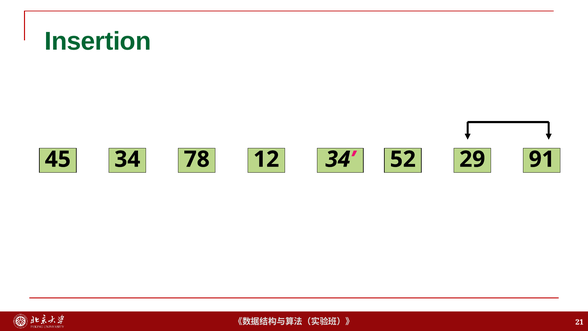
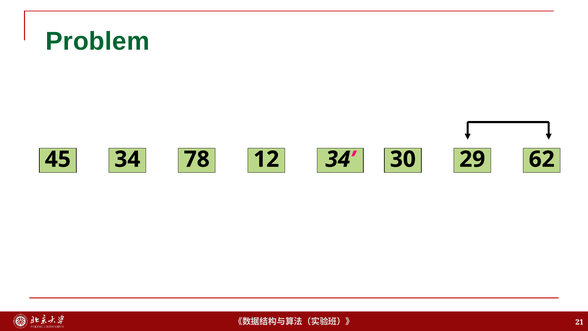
Insertion: Insertion -> Problem
52: 52 -> 30
91: 91 -> 62
